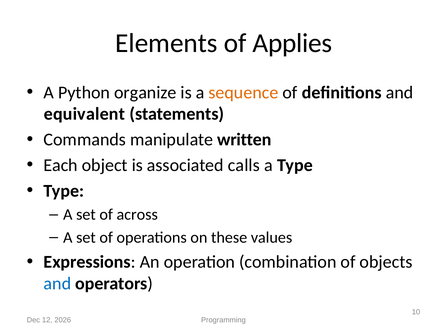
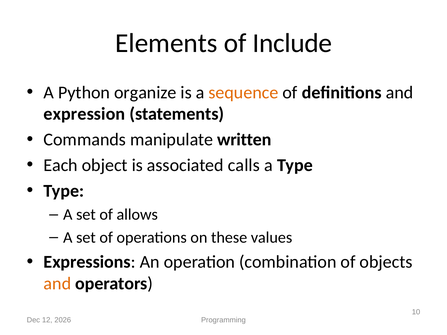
Applies: Applies -> Include
equivalent: equivalent -> expression
across: across -> allows
and at (57, 284) colour: blue -> orange
